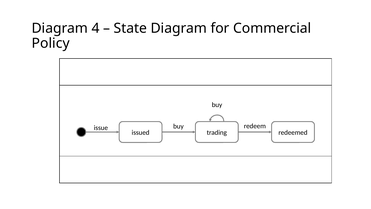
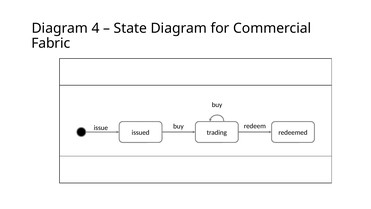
Policy: Policy -> Fabric
